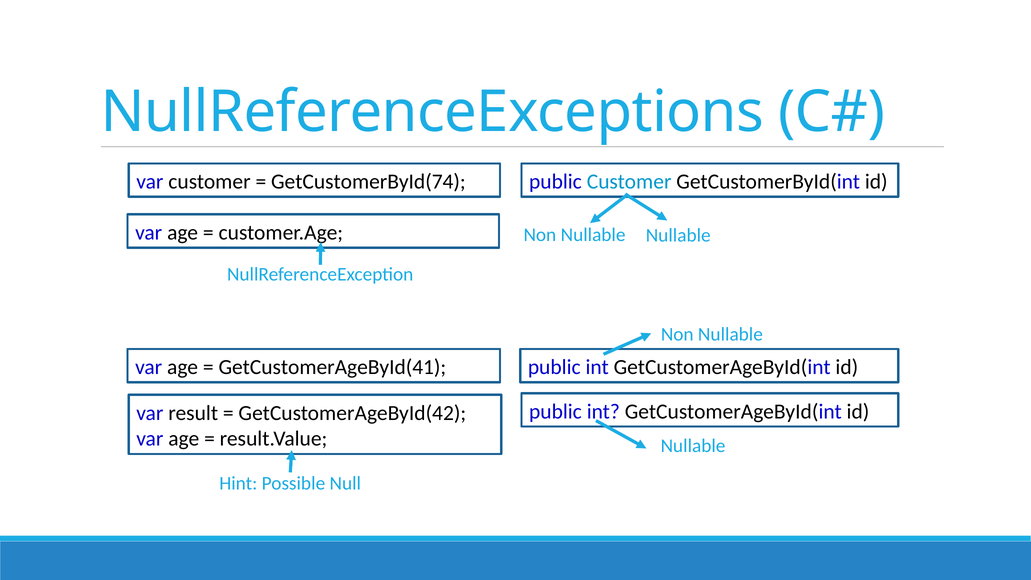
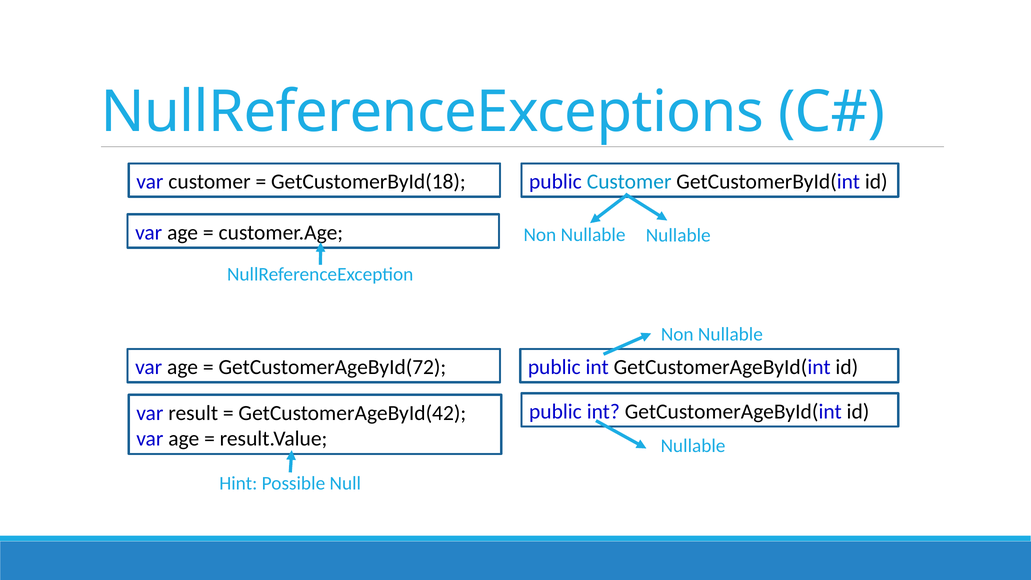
GetCustomerById(74: GetCustomerById(74 -> GetCustomerById(18
GetCustomerAgeById(41: GetCustomerAgeById(41 -> GetCustomerAgeById(72
